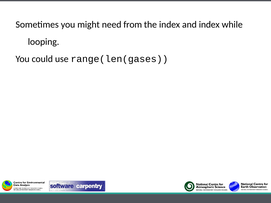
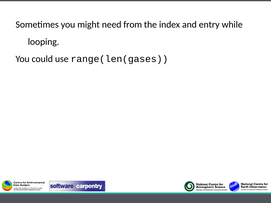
and index: index -> entry
